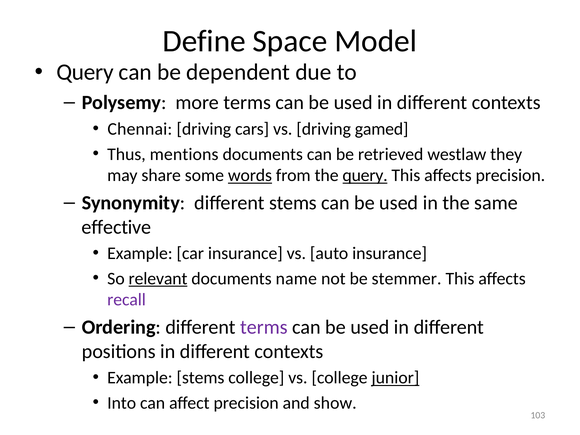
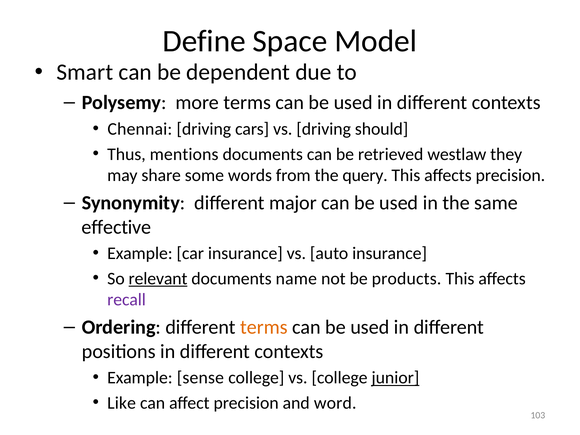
Query at (85, 72): Query -> Smart
gamed: gamed -> should
words underline: present -> none
query at (365, 175) underline: present -> none
different stems: stems -> major
stemmer: stemmer -> products
terms at (264, 327) colour: purple -> orange
Example stems: stems -> sense
Into: Into -> Like
show: show -> word
